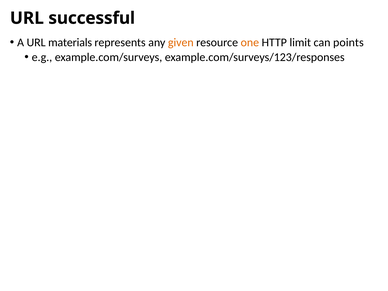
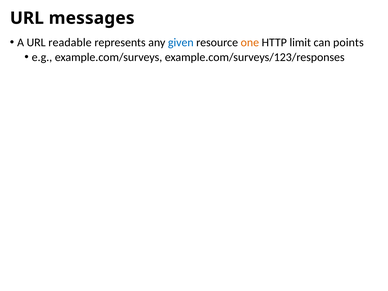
successful: successful -> messages
materials: materials -> readable
given colour: orange -> blue
